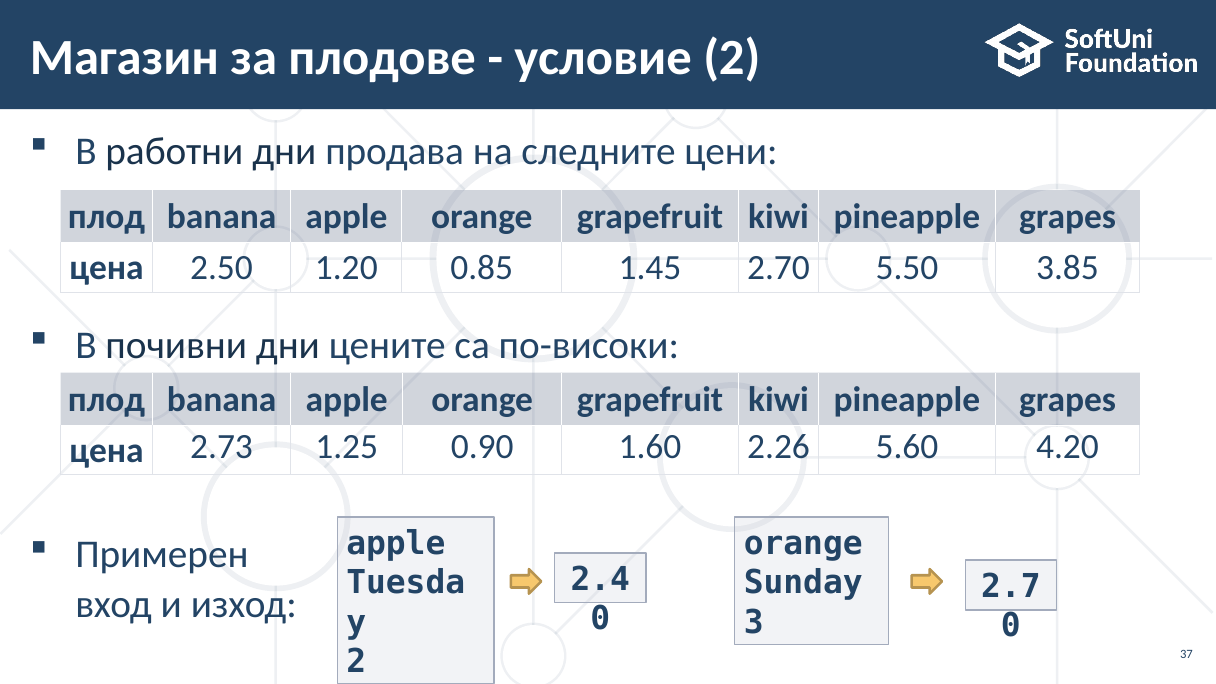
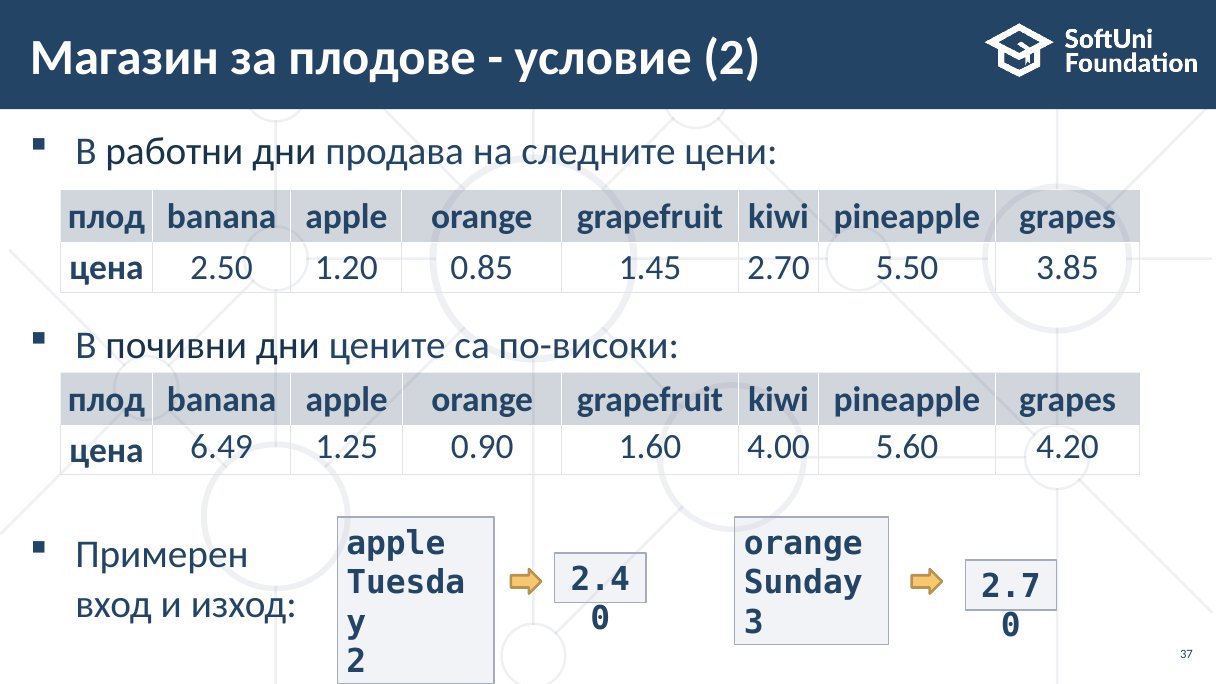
2.73: 2.73 -> 6.49
2.26: 2.26 -> 4.00
